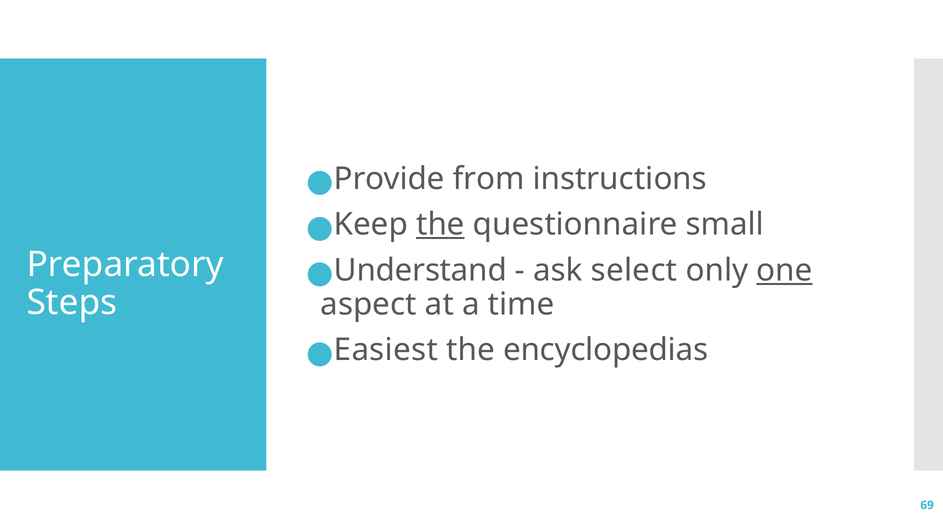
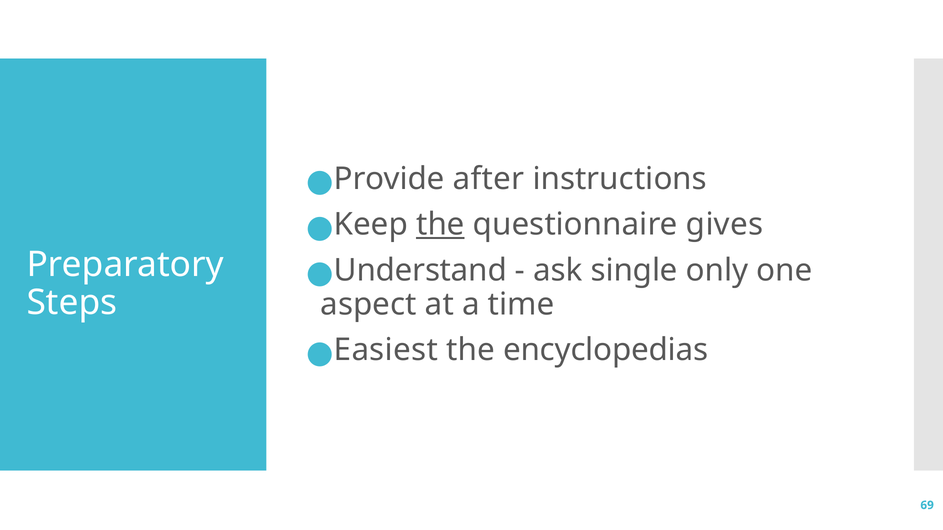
from: from -> after
small: small -> gives
select: select -> single
one underline: present -> none
